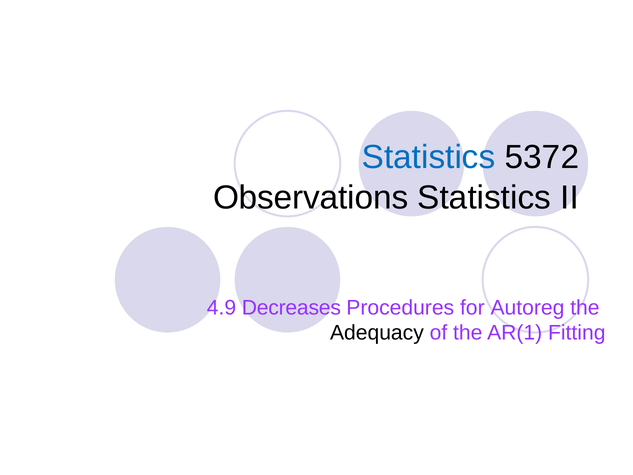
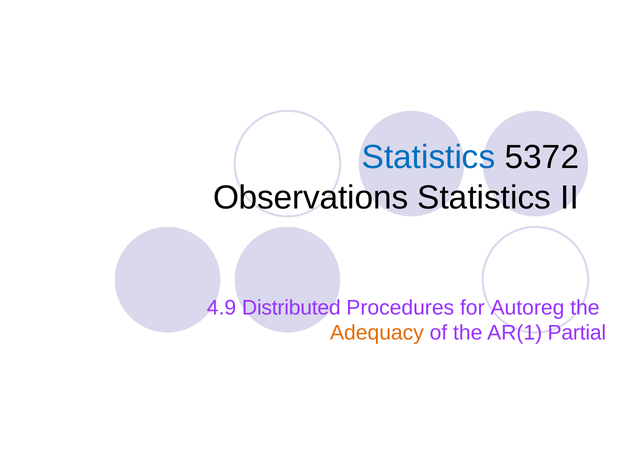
Decreases: Decreases -> Distributed
Adequacy colour: black -> orange
Fitting: Fitting -> Partial
